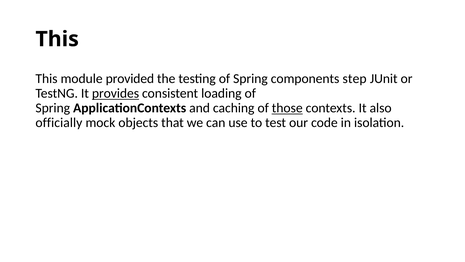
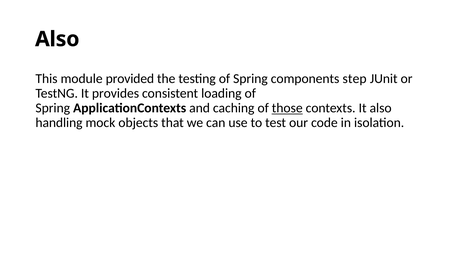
This at (57, 39): This -> Also
provides underline: present -> none
officially: officially -> handling
